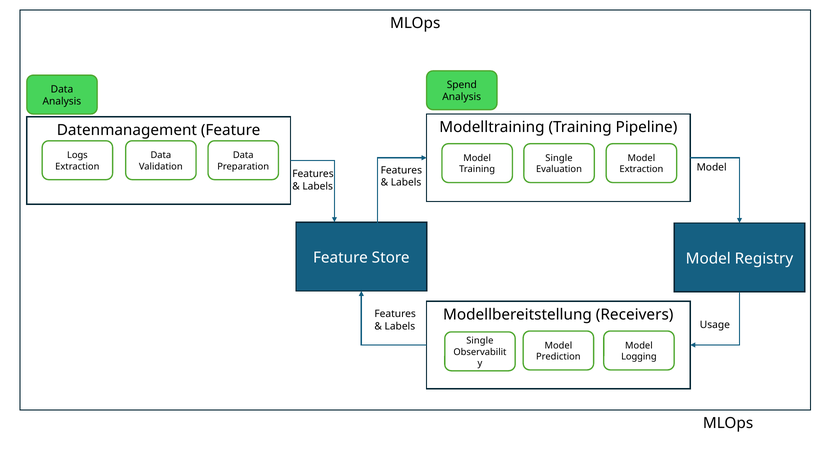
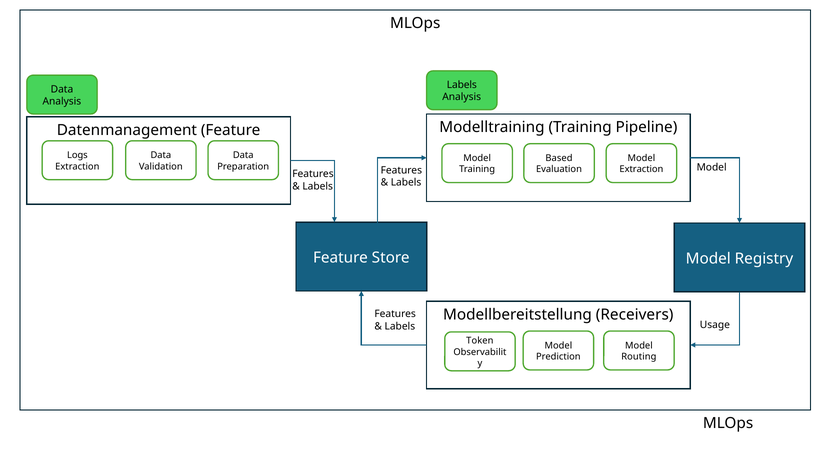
Spend at (462, 85): Spend -> Labels
Single at (559, 158): Single -> Based
Single at (480, 341): Single -> Token
Logging: Logging -> Routing
